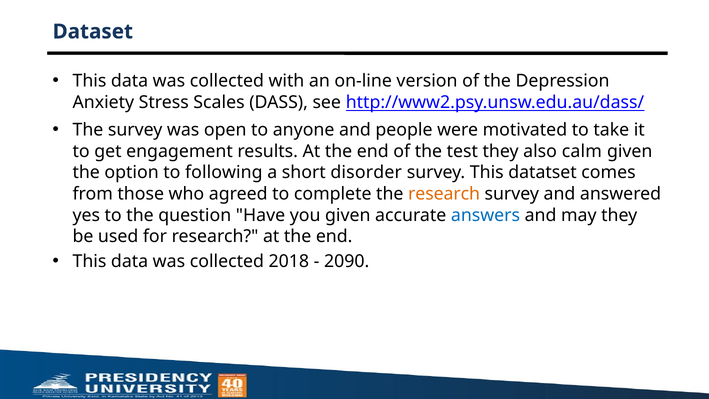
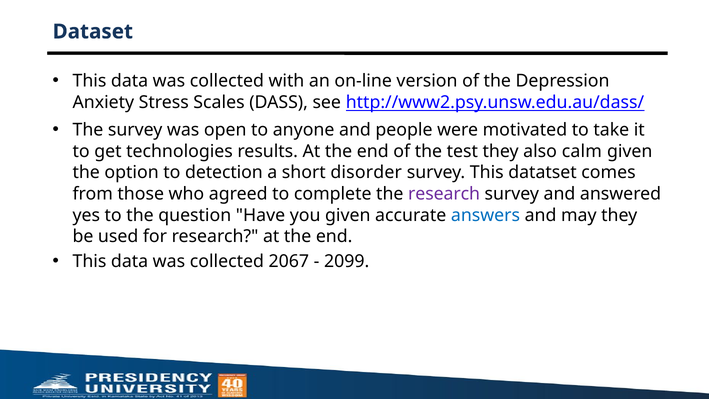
engagement: engagement -> technologies
following: following -> detection
research at (444, 194) colour: orange -> purple
2018: 2018 -> 2067
2090: 2090 -> 2099
